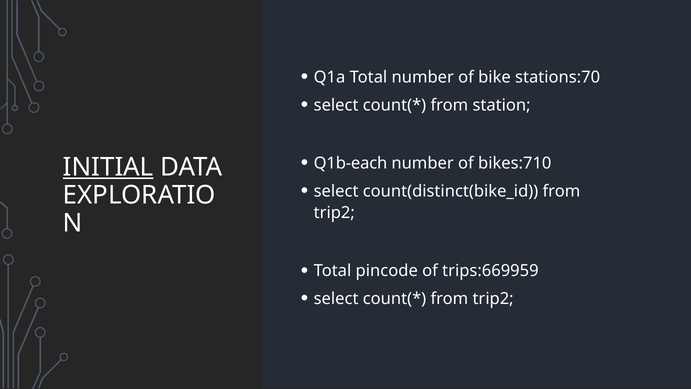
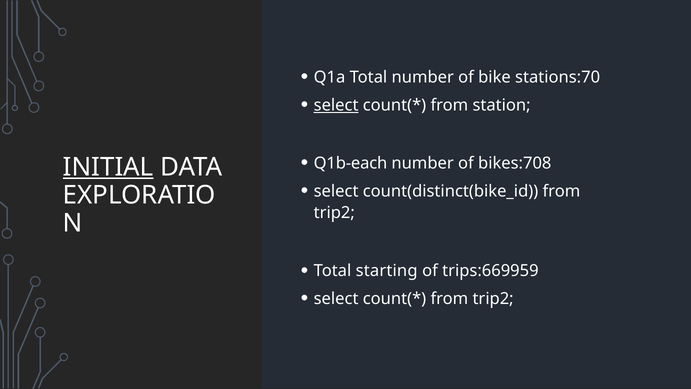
select at (336, 105) underline: none -> present
bikes:710: bikes:710 -> bikes:708
pincode: pincode -> starting
